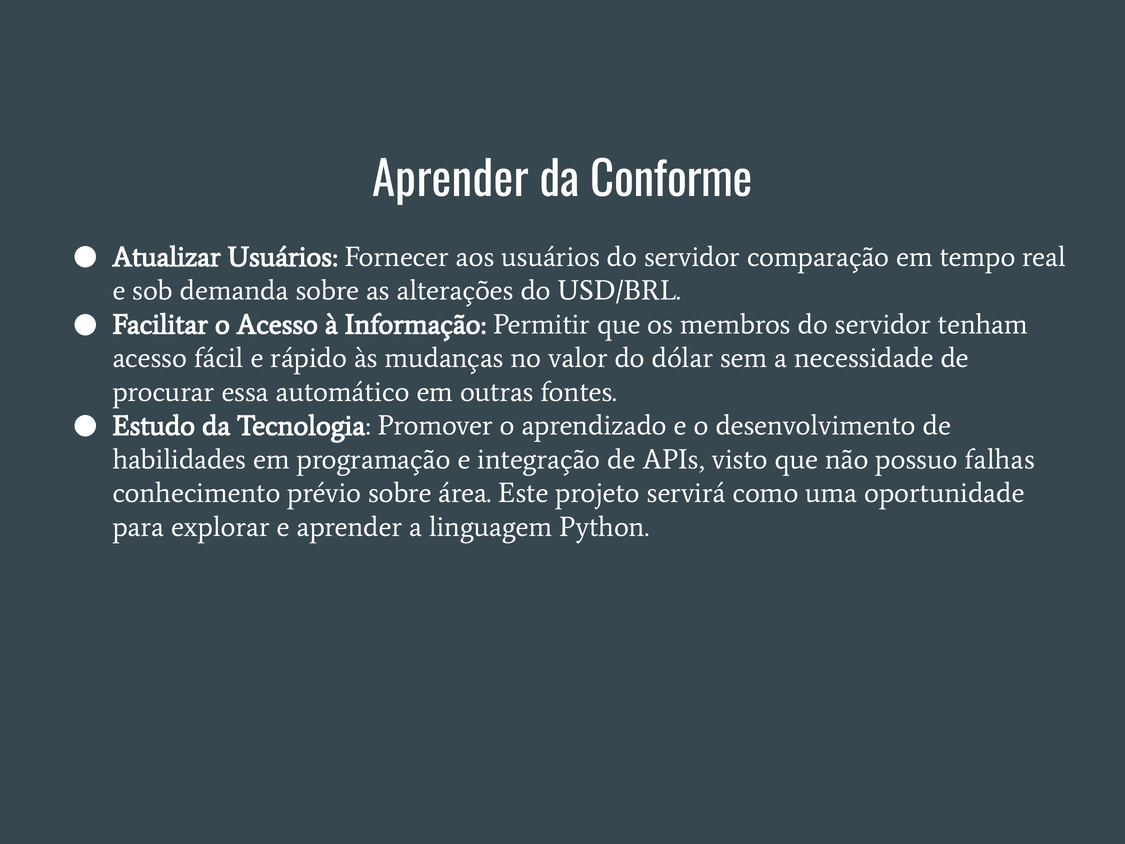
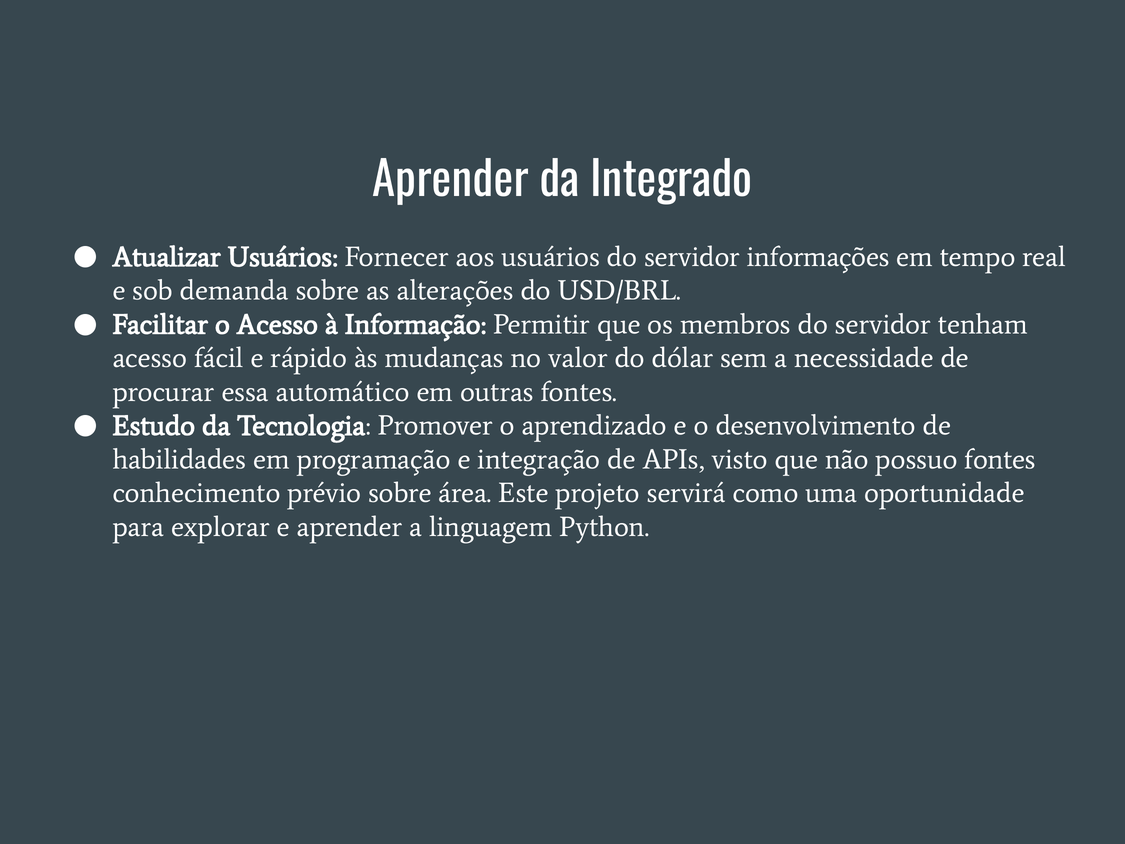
Conforme: Conforme -> Integrado
comparação: comparação -> informações
possuo falhas: falhas -> fontes
